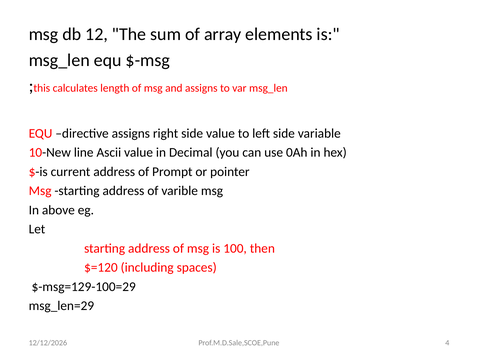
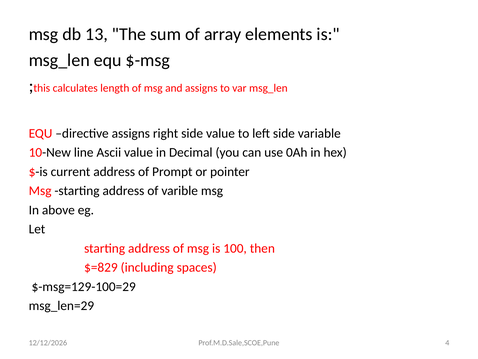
12: 12 -> 13
$=120: $=120 -> $=829
